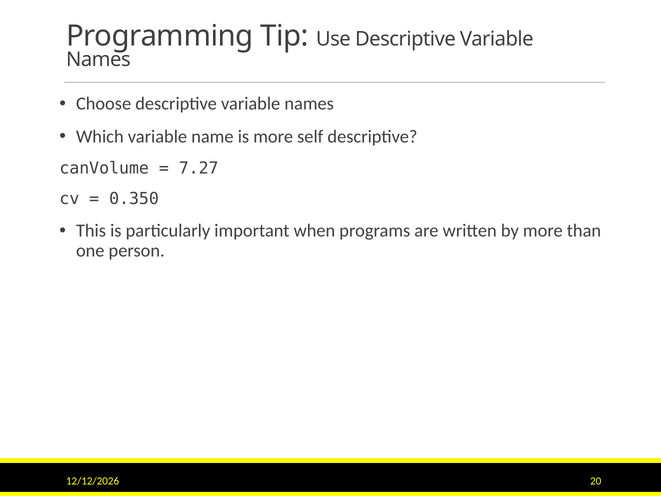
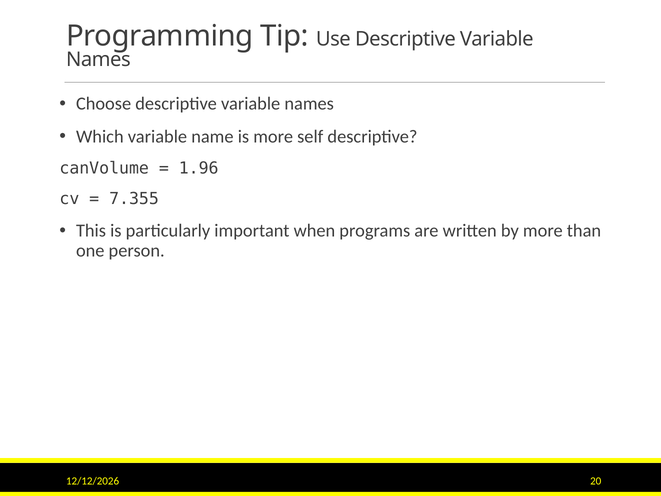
7.27: 7.27 -> 1.96
0.350: 0.350 -> 7.355
